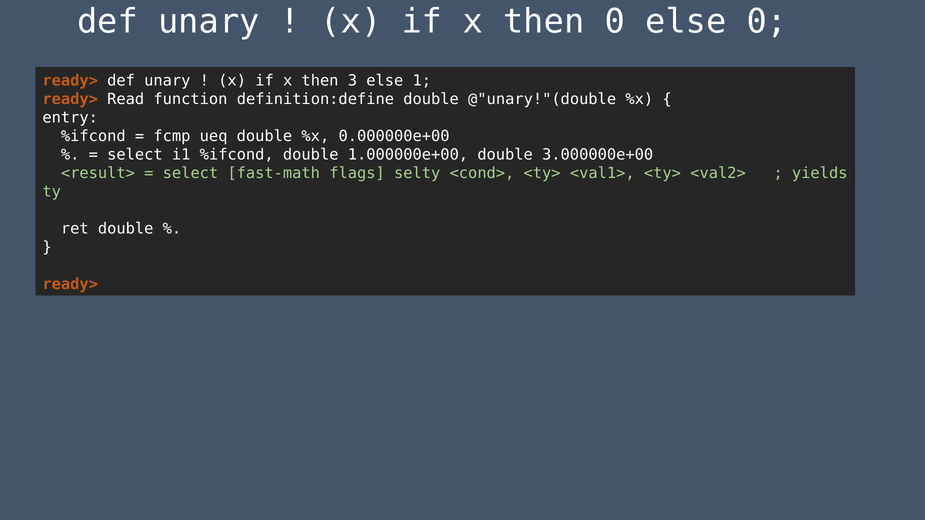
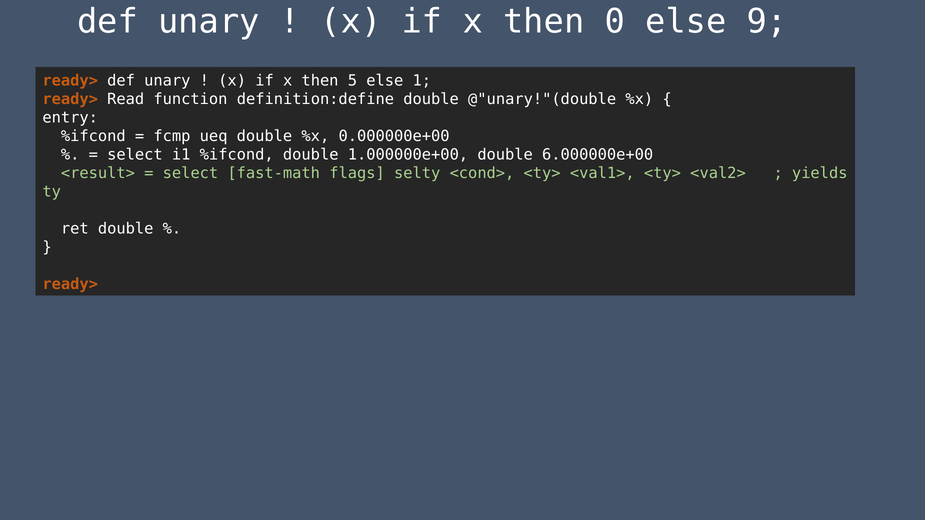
else 0: 0 -> 9
3: 3 -> 5
3.000000e+00: 3.000000e+00 -> 6.000000e+00
